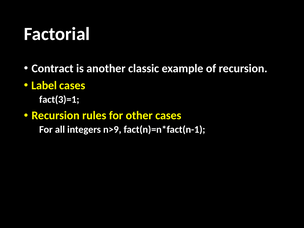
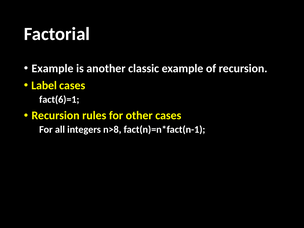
Contract at (53, 69): Contract -> Example
fact(3)=1: fact(3)=1 -> fact(6)=1
n>9: n>9 -> n>8
